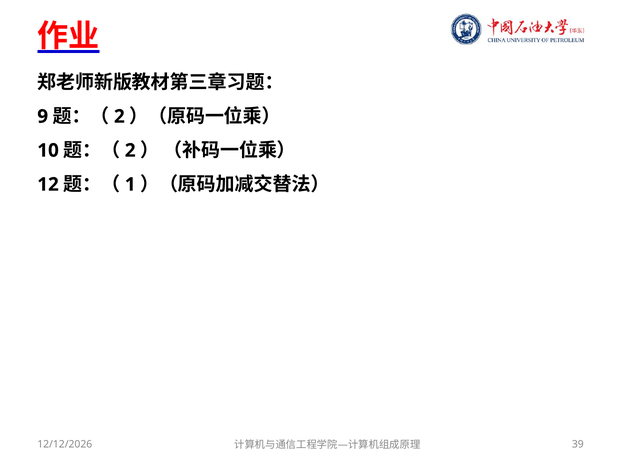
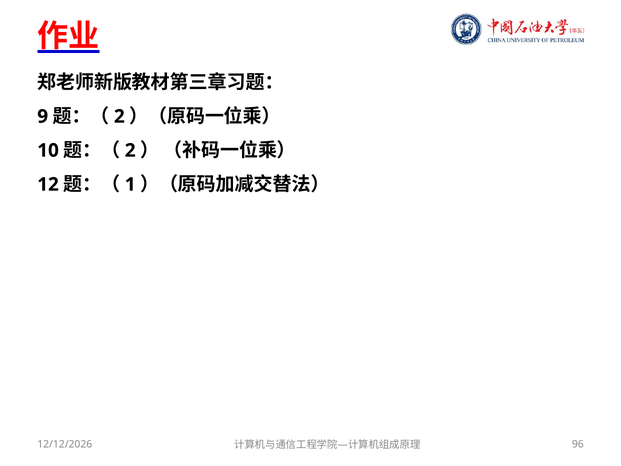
39: 39 -> 96
